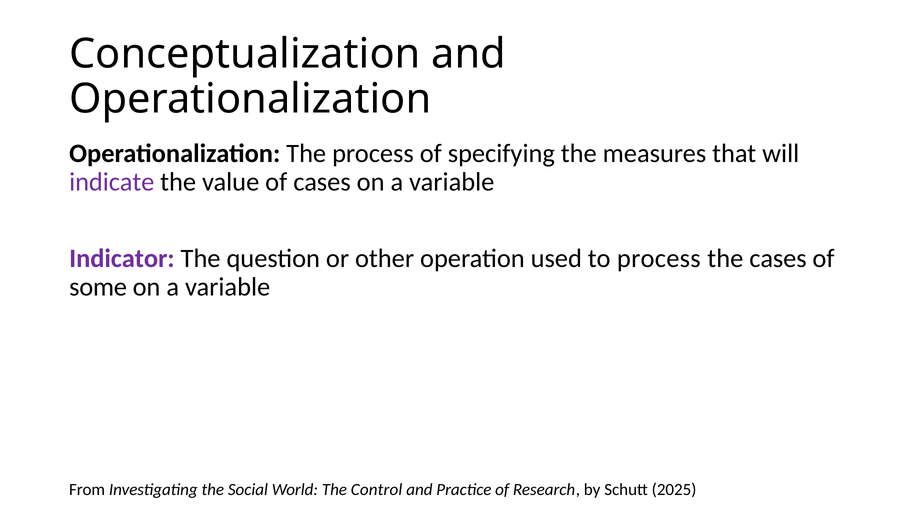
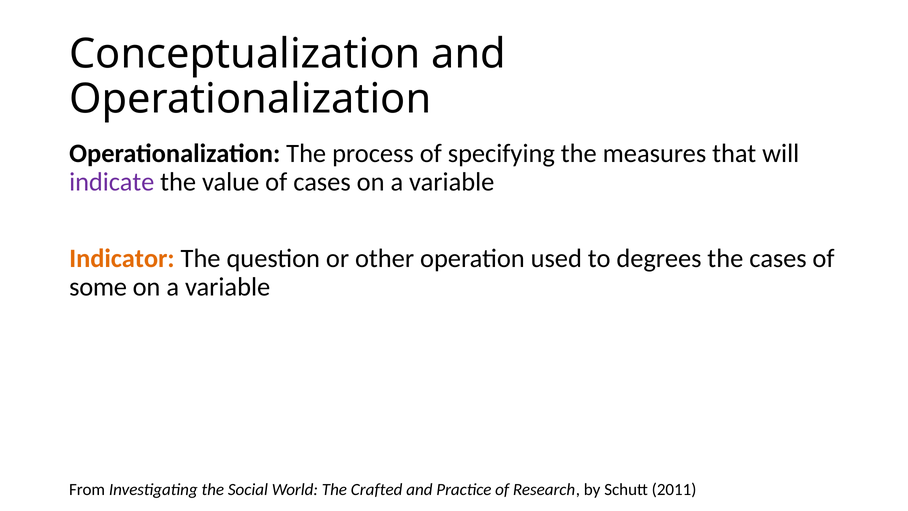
Indicator colour: purple -> orange
to process: process -> degrees
Control: Control -> Crafted
2025: 2025 -> 2011
